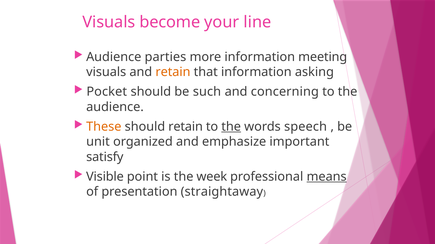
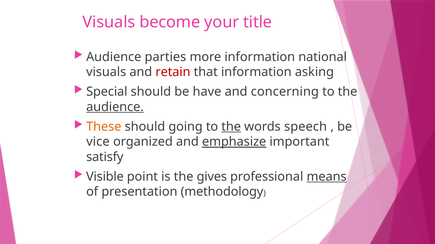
line: line -> title
meeting: meeting -> national
retain at (173, 72) colour: orange -> red
Pocket: Pocket -> Special
such: such -> have
audience at (115, 107) underline: none -> present
should retain: retain -> going
unit: unit -> vice
emphasize underline: none -> present
week: week -> gives
straightaway: straightaway -> methodology
